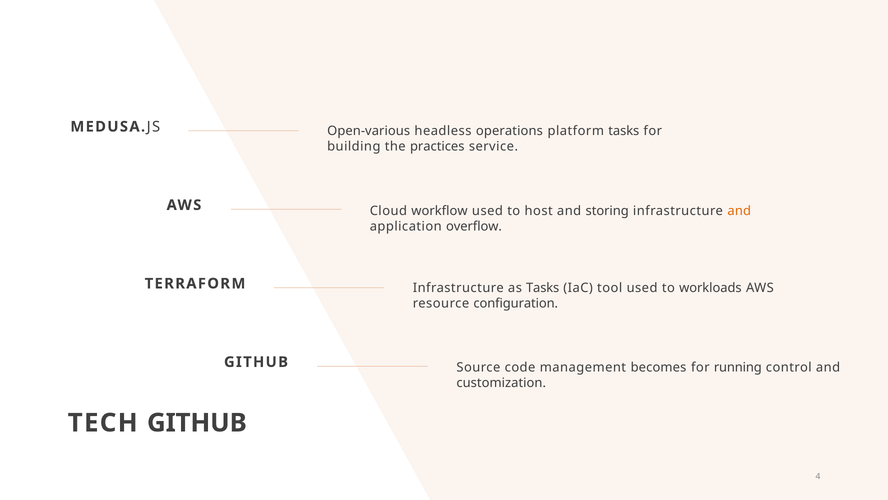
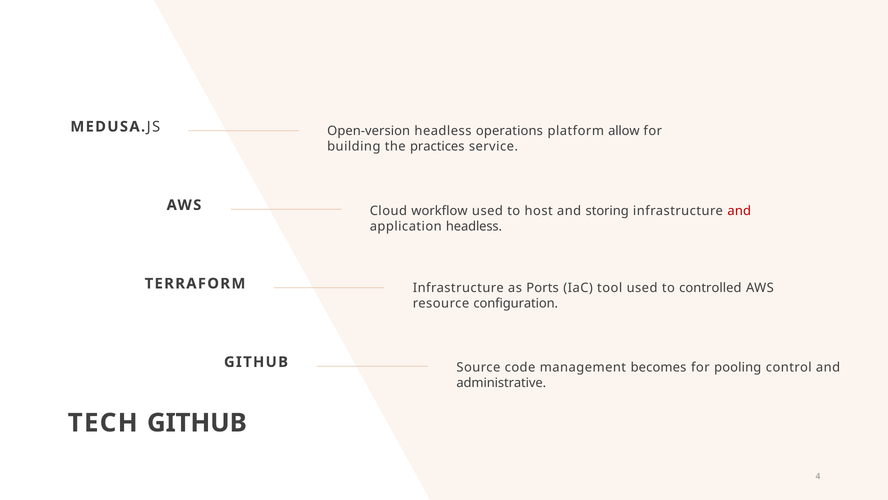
Open-various: Open-various -> Open-version
platform tasks: tasks -> allow
and at (739, 211) colour: orange -> red
application overflow: overflow -> headless
as Tasks: Tasks -> Ports
workloads: workloads -> controlled
running: running -> pooling
customization: customization -> administrative
